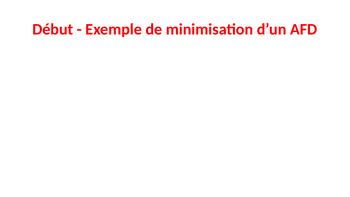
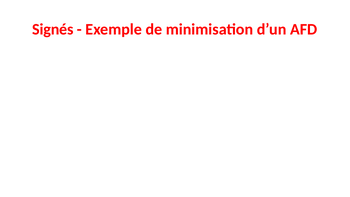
Début: Début -> Signés
